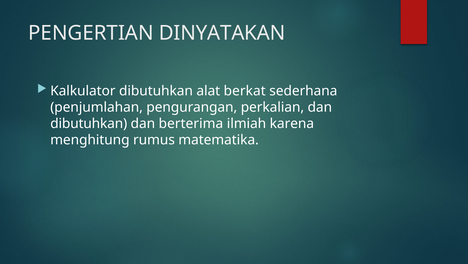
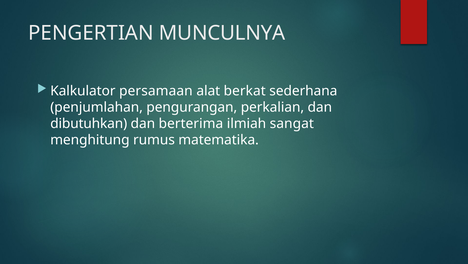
DINYATAKAN: DINYATAKAN -> MUNCULNYA
Kalkulator dibutuhkan: dibutuhkan -> persamaan
karena: karena -> sangat
